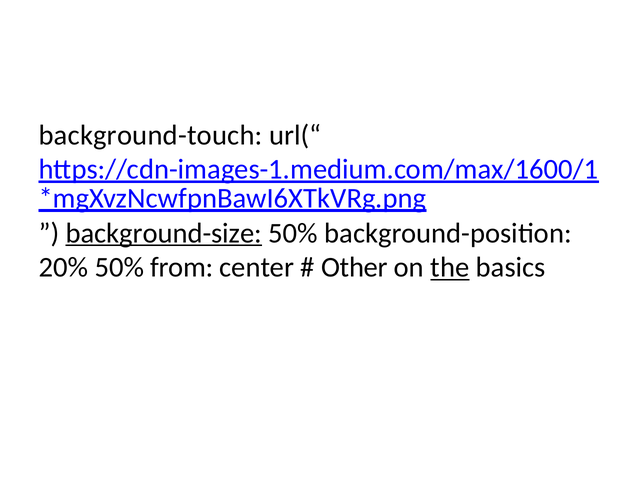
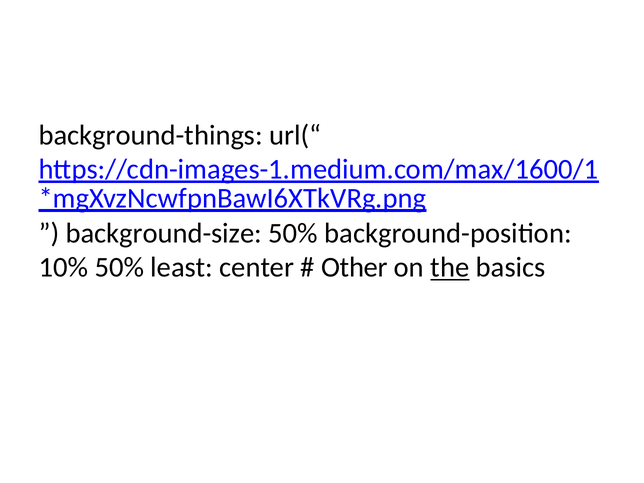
background-touch: background-touch -> background-things
background-size underline: present -> none
20%: 20% -> 10%
from: from -> least
